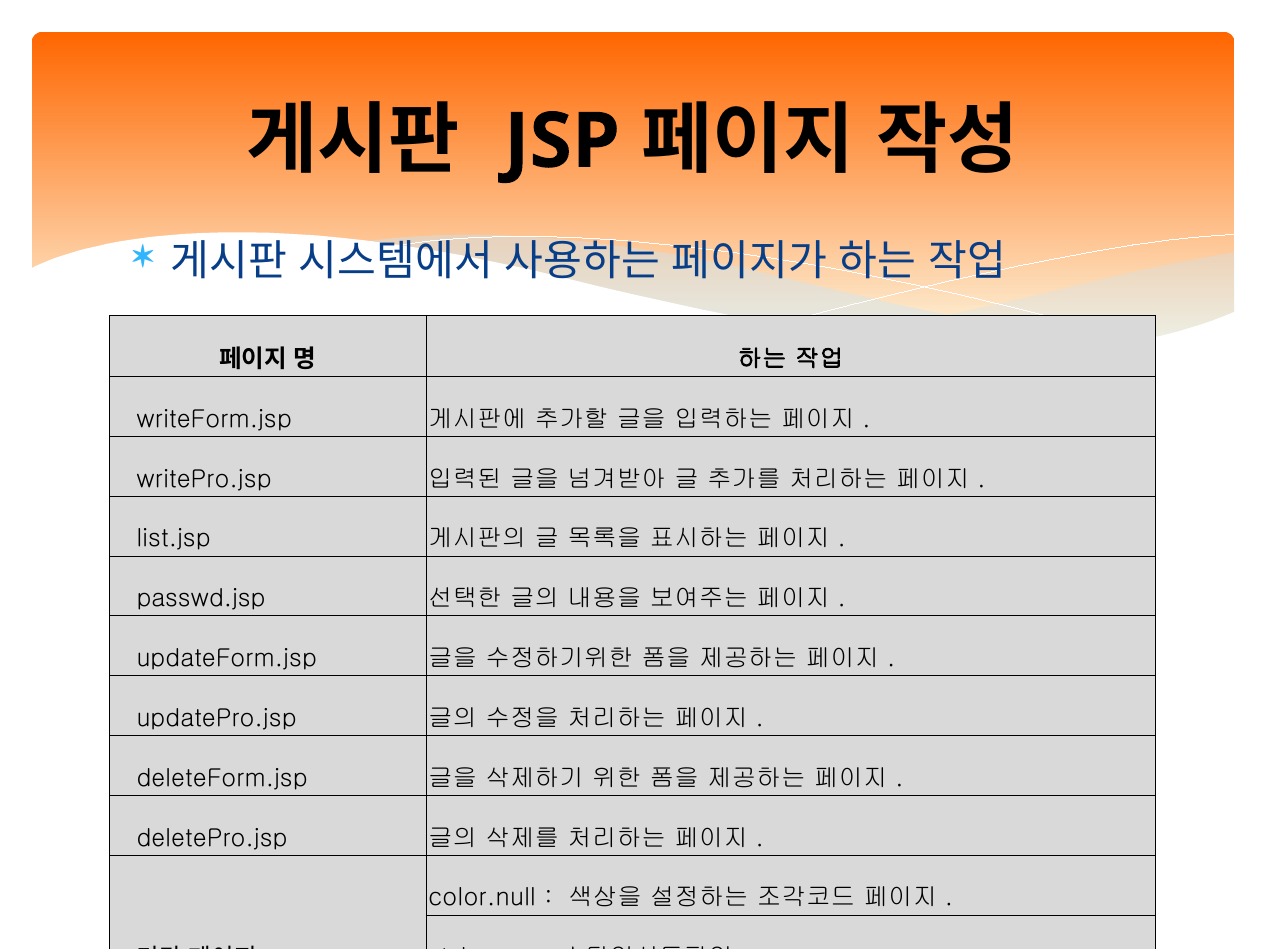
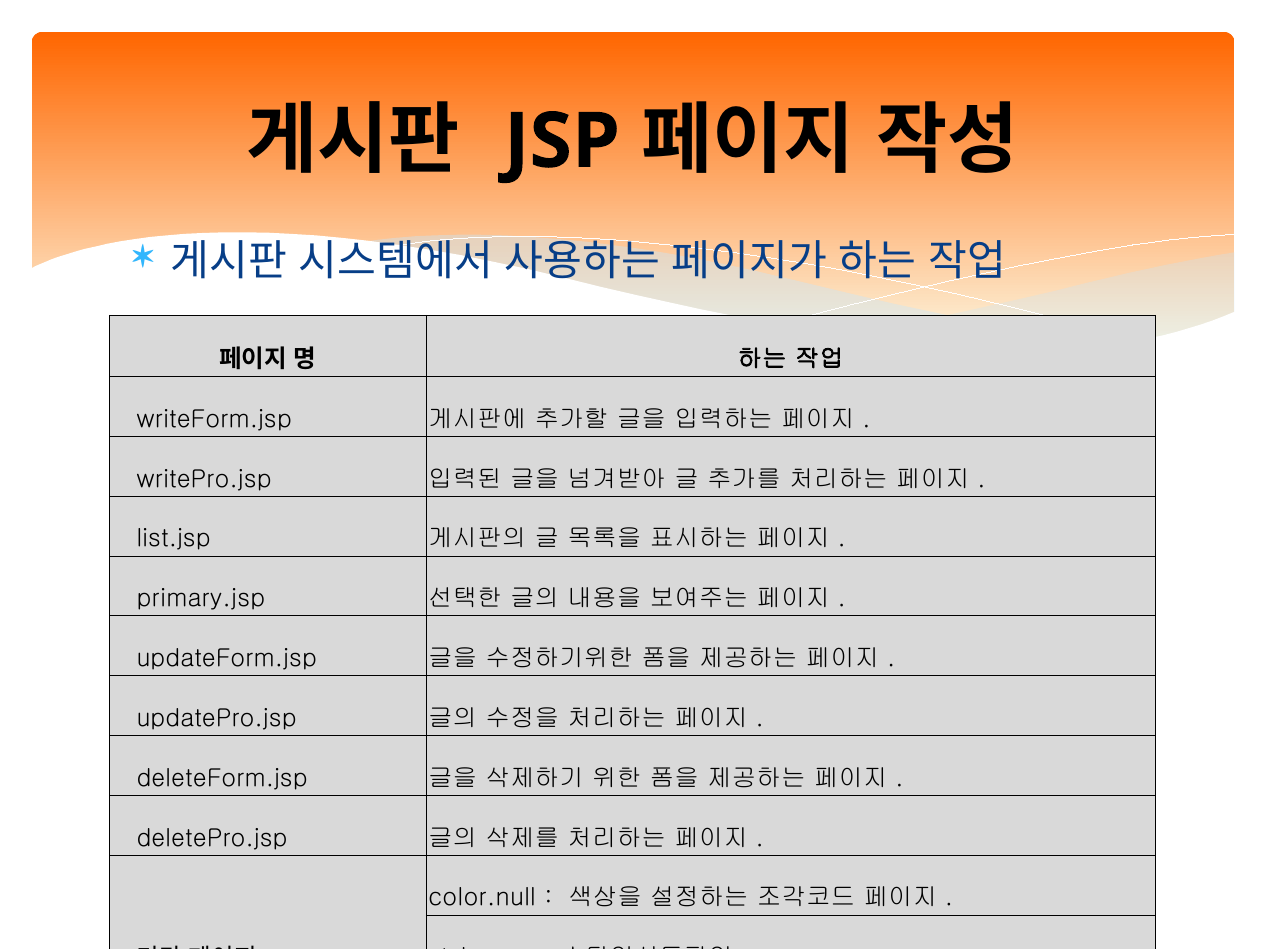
passwd.jsp: passwd.jsp -> primary.jsp
